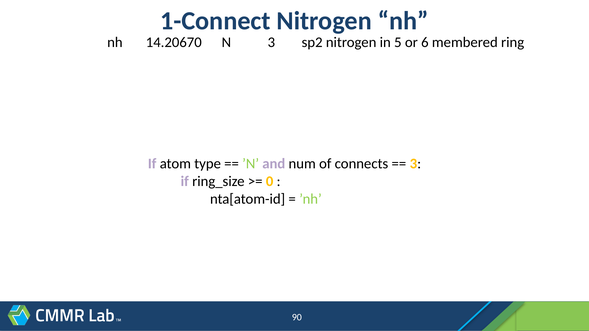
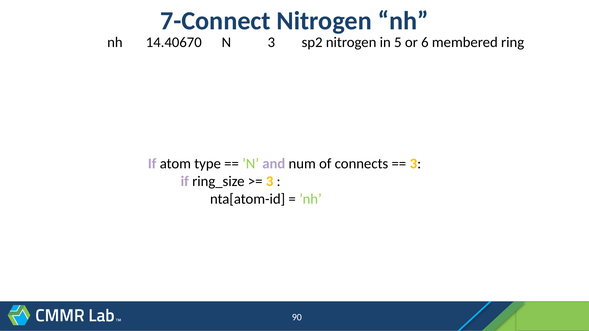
1-Connect: 1-Connect -> 7-Connect
14.20670: 14.20670 -> 14.40670
0 at (270, 182): 0 -> 3
